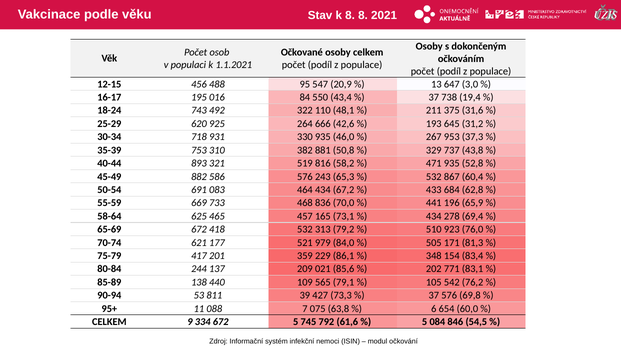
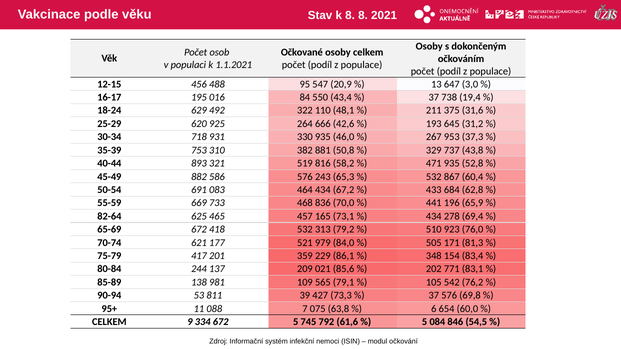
743: 743 -> 629
58-64: 58-64 -> 82-64
440: 440 -> 981
